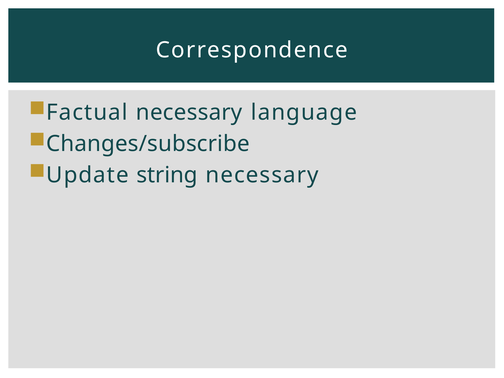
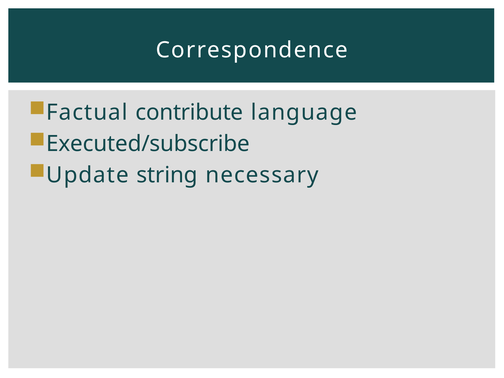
Factual necessary: necessary -> contribute
Changes/subscribe: Changes/subscribe -> Executed/subscribe
